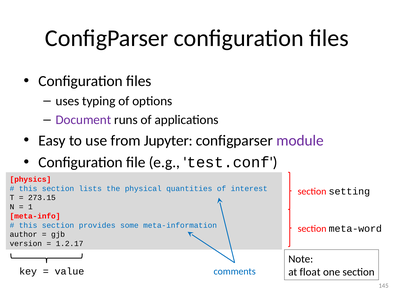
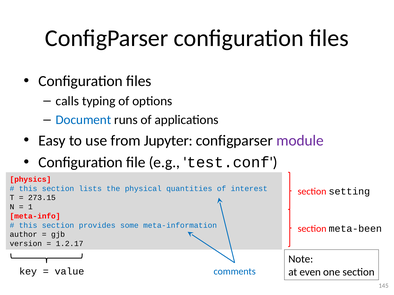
uses: uses -> calls
Document colour: purple -> blue
meta-word: meta-word -> meta-been
float: float -> even
